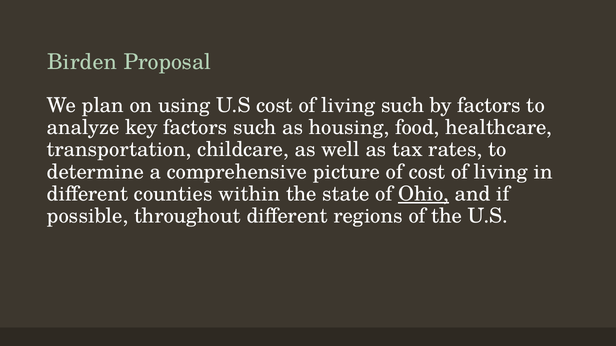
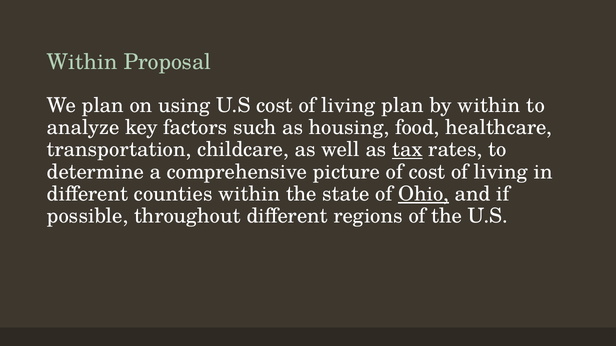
Birden at (82, 62): Birden -> Within
living such: such -> plan
by factors: factors -> within
tax underline: none -> present
